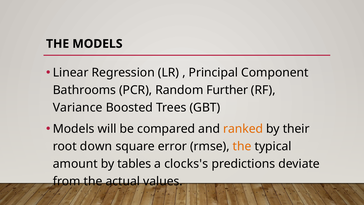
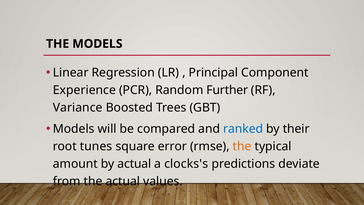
Bathrooms: Bathrooms -> Experience
ranked colour: orange -> blue
down: down -> tunes
by tables: tables -> actual
